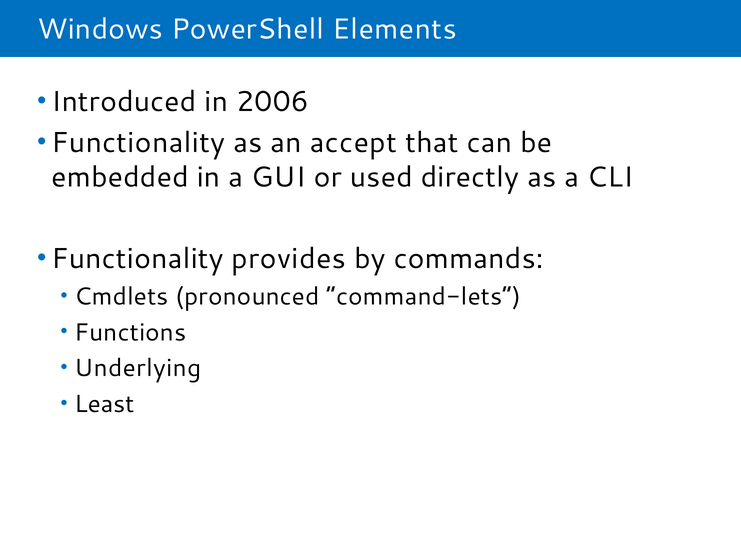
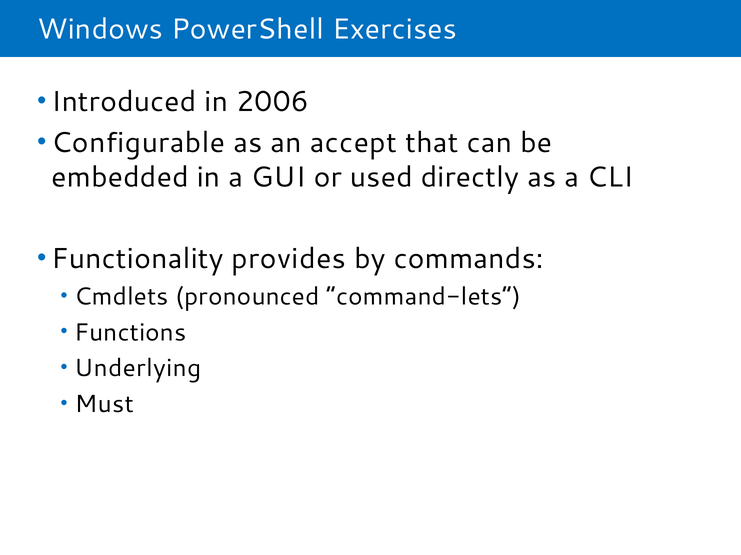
Elements: Elements -> Exercises
Functionality at (138, 143): Functionality -> Configurable
Least: Least -> Must
